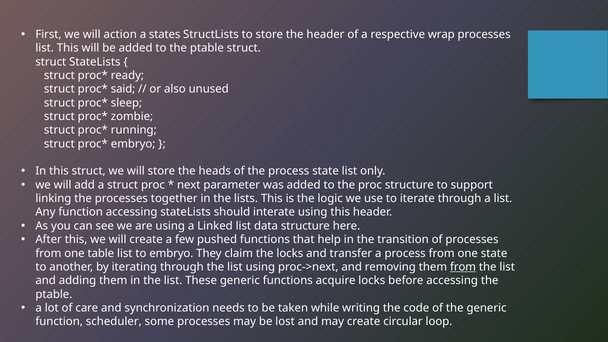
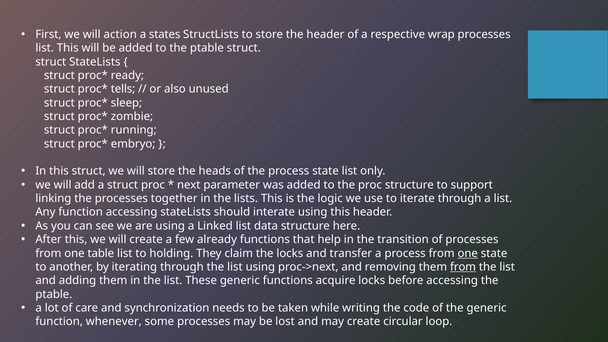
said: said -> tells
pushed: pushed -> already
to embryo: embryo -> holding
one at (468, 253) underline: none -> present
scheduler: scheduler -> whenever
